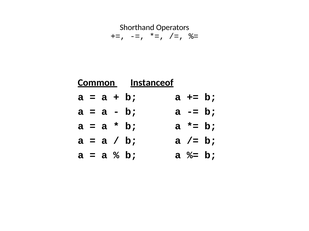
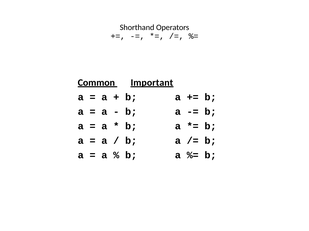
Instanceof: Instanceof -> Important
